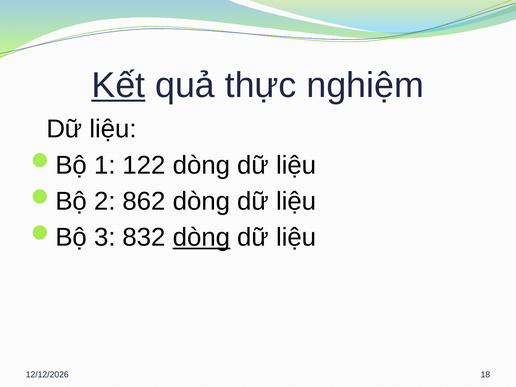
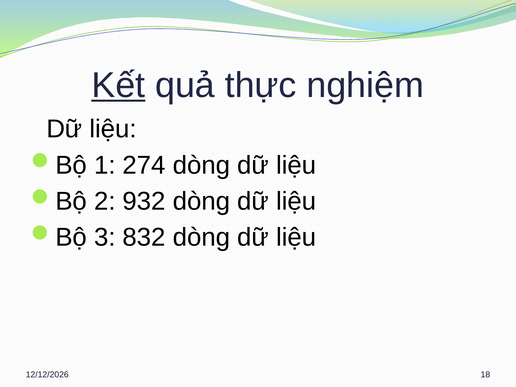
122: 122 -> 274
862: 862 -> 932
dòng at (201, 237) underline: present -> none
